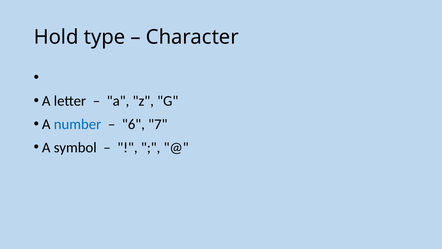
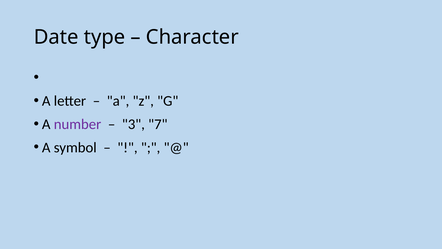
Hold: Hold -> Date
number colour: blue -> purple
6: 6 -> 3
